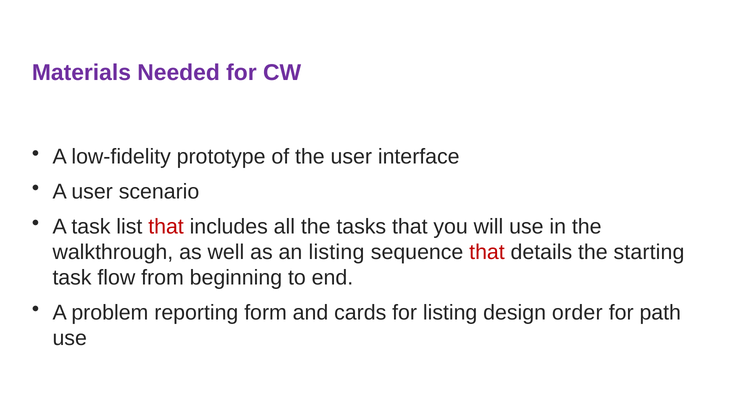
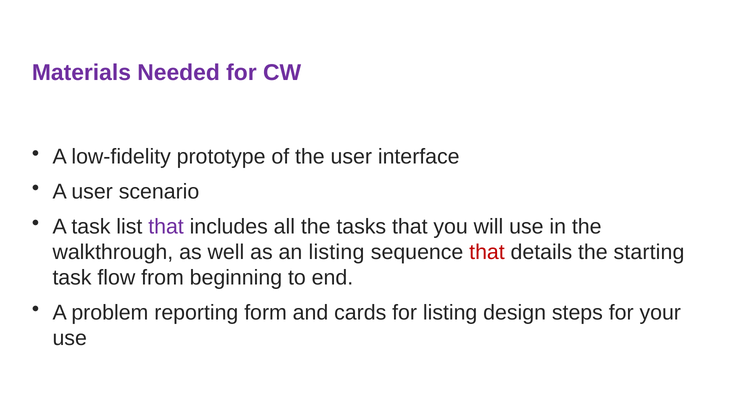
that at (166, 226) colour: red -> purple
order: order -> steps
path: path -> your
